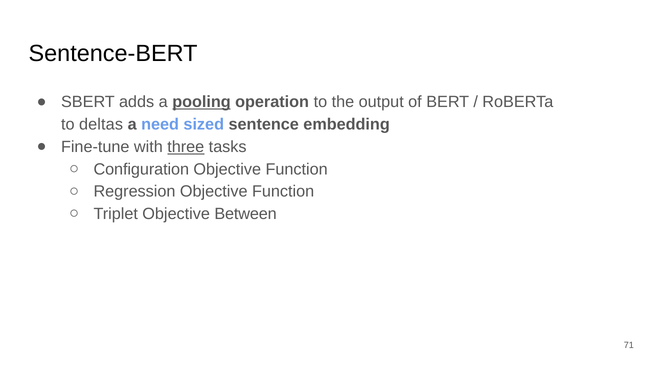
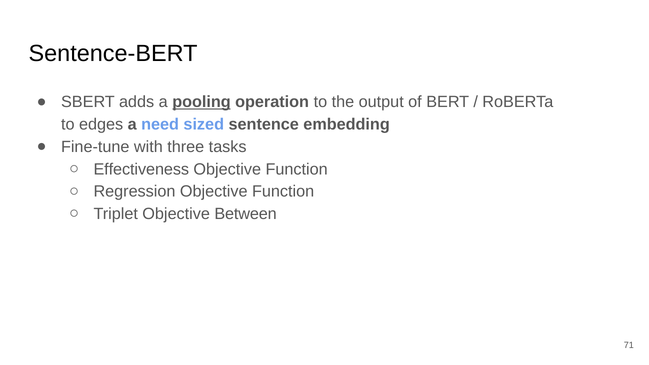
deltas: deltas -> edges
three underline: present -> none
Configuration: Configuration -> Effectiveness
